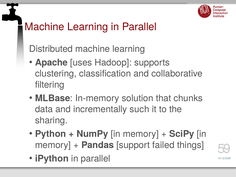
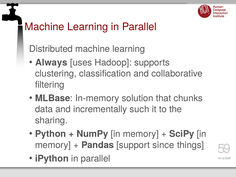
Apache: Apache -> Always
failed: failed -> since
